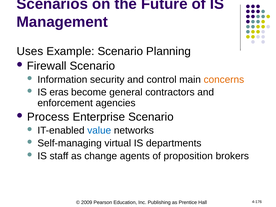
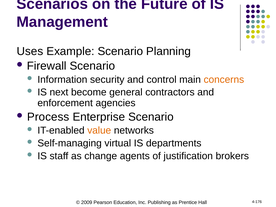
eras: eras -> next
value colour: blue -> orange
proposition: proposition -> justification
